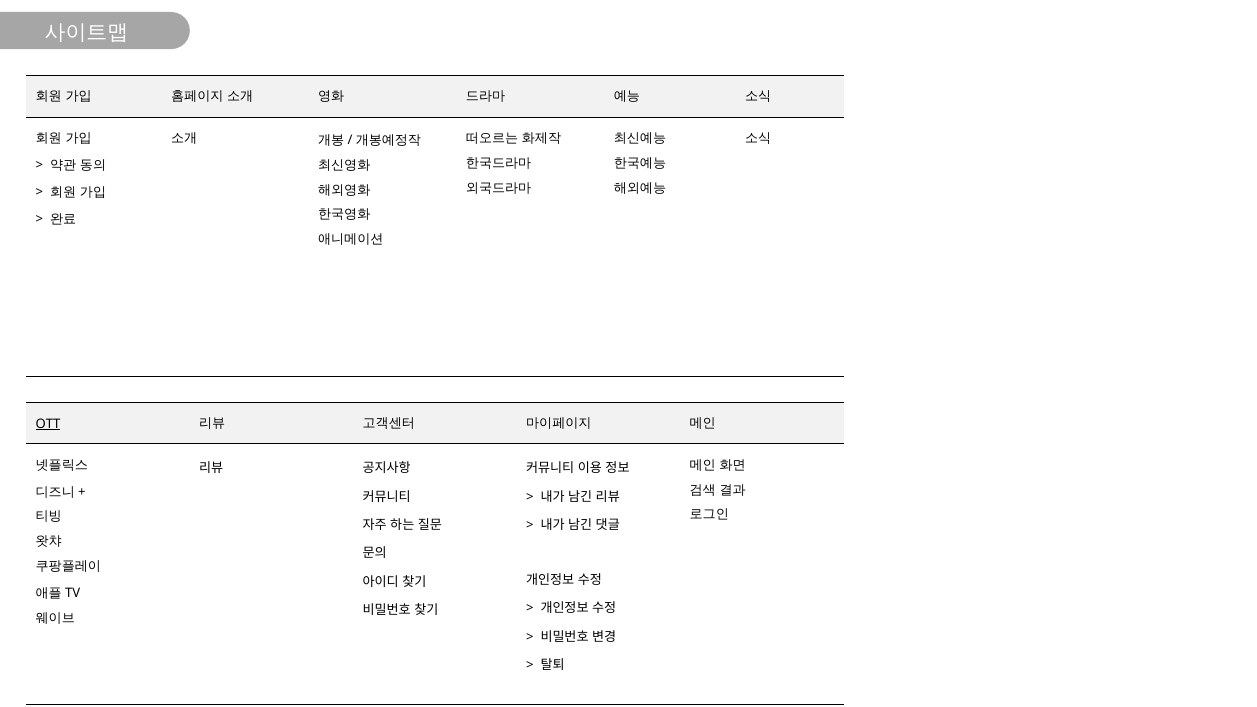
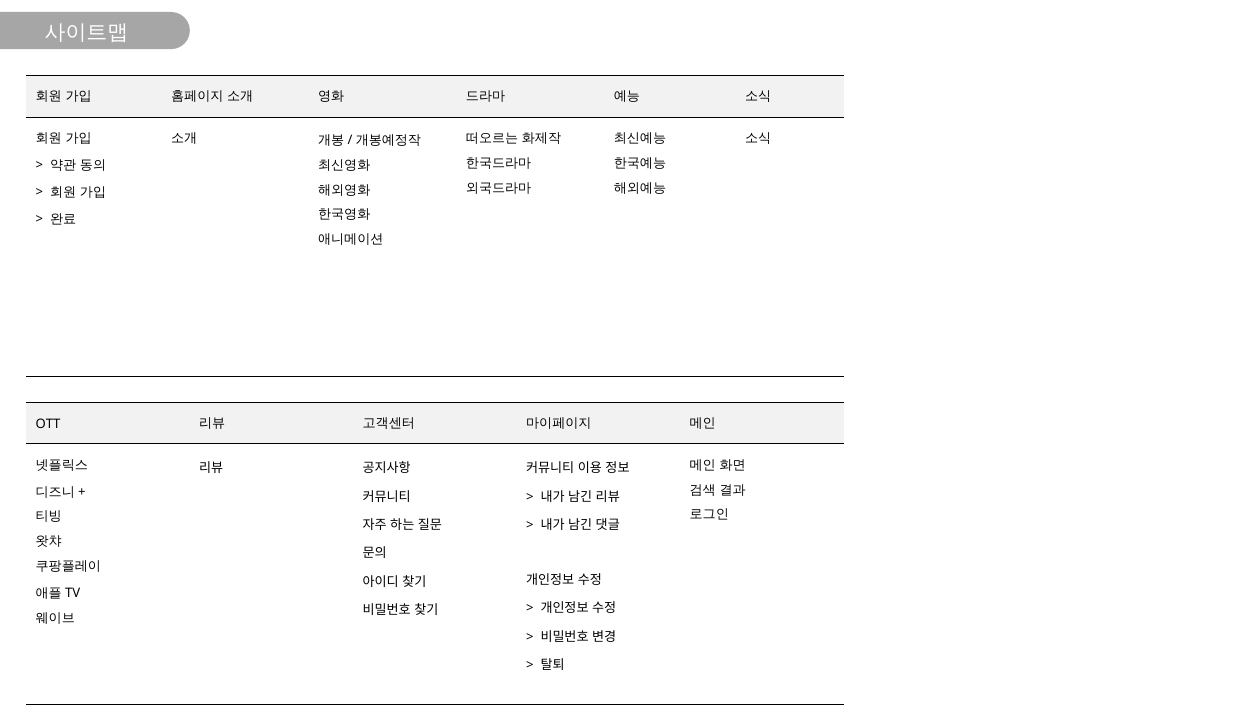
OTT underline: present -> none
